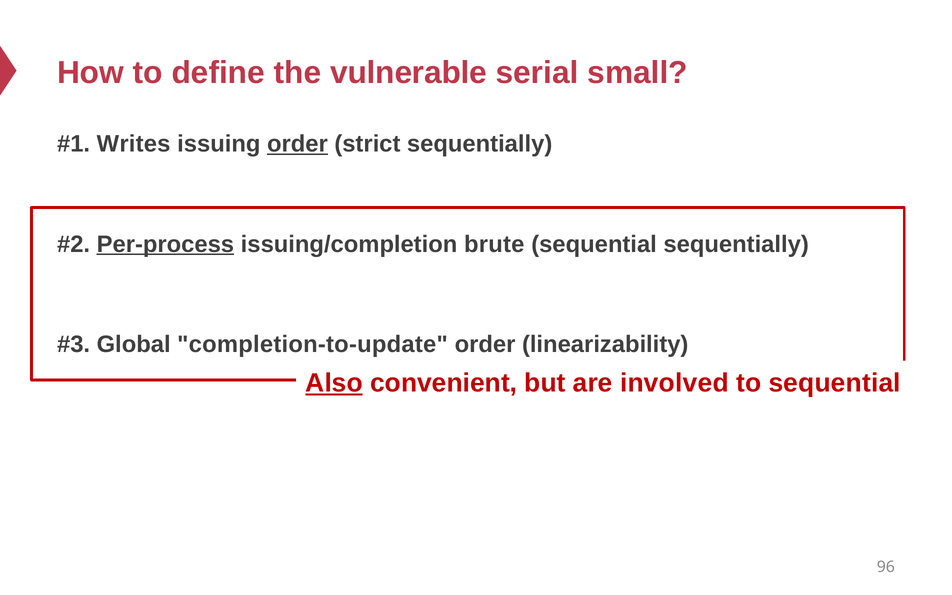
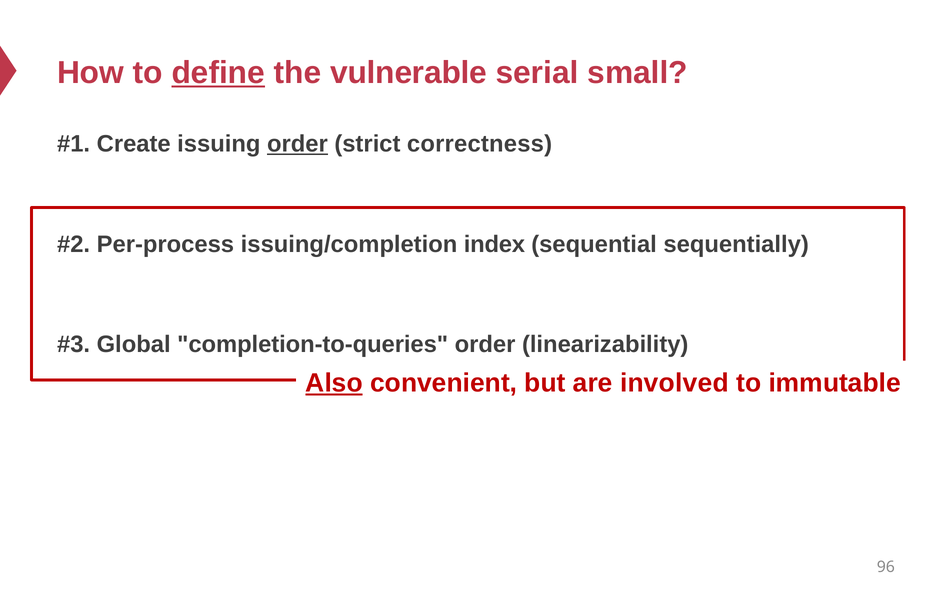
define underline: none -> present
Writes: Writes -> Create
strict sequentially: sequentially -> correctness
Per-process underline: present -> none
brute: brute -> index
completion-to-update: completion-to-update -> completion-to-queries
to sequential: sequential -> immutable
